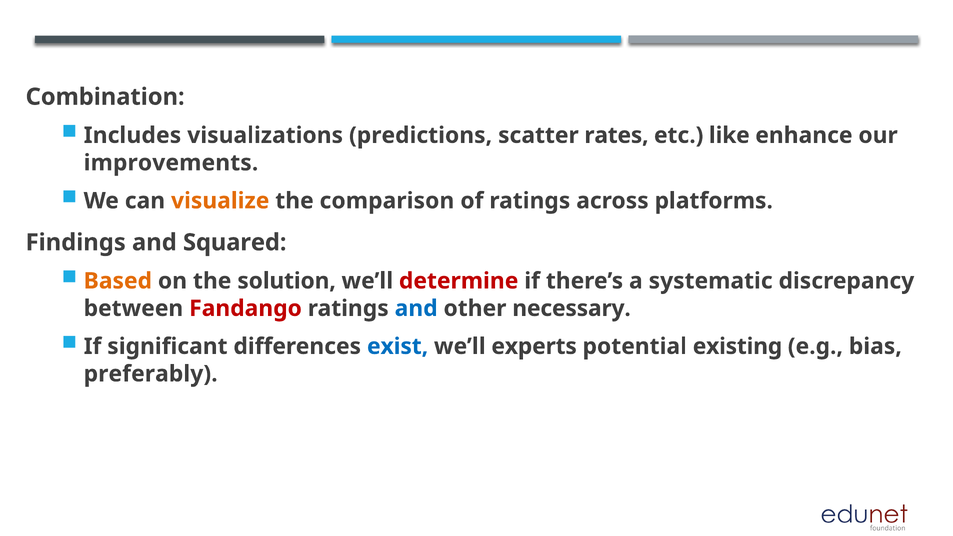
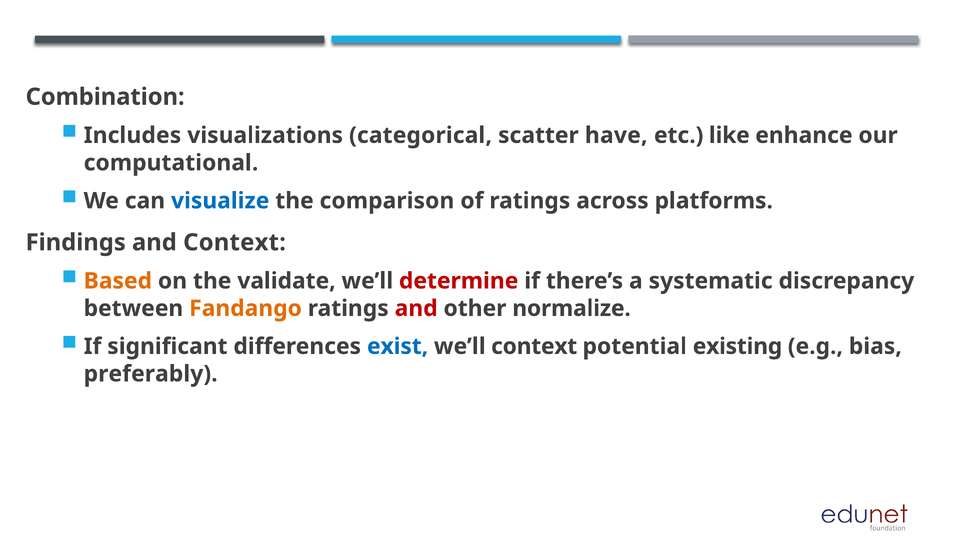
predictions: predictions -> categorical
rates: rates -> have
improvements: improvements -> computational
visualize colour: orange -> blue
and Squared: Squared -> Context
solution: solution -> validate
Fandango colour: red -> orange
and at (416, 308) colour: blue -> red
necessary: necessary -> normalize
we’ll experts: experts -> context
